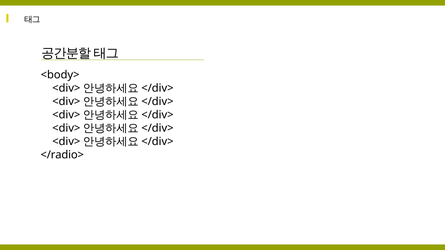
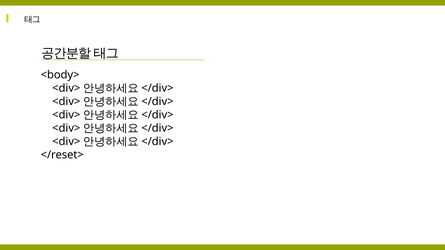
</radio>: </radio> -> </reset>
